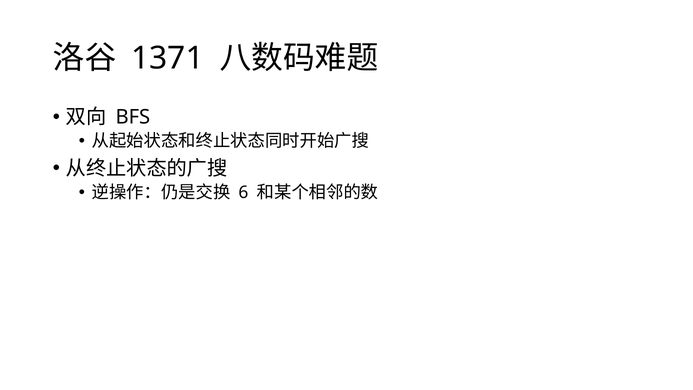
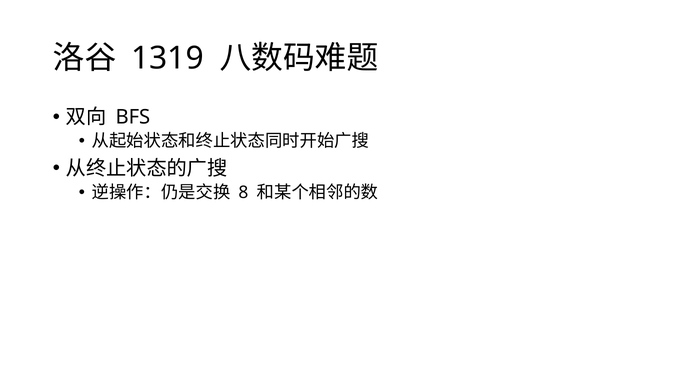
1371: 1371 -> 1319
6: 6 -> 8
